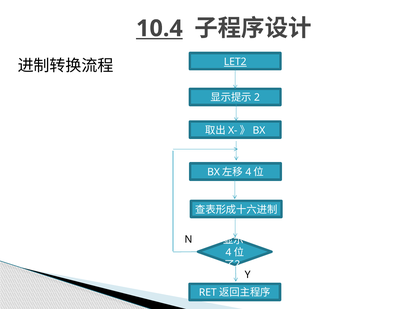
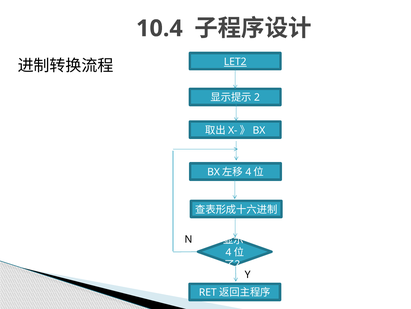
10.4 underline: present -> none
